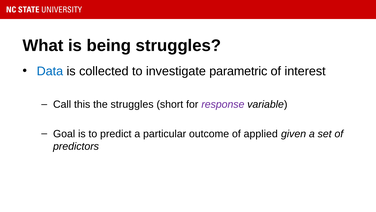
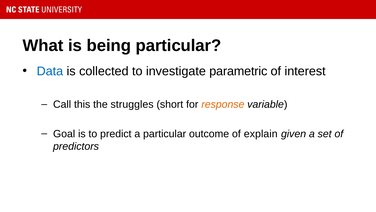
being struggles: struggles -> particular
response colour: purple -> orange
applied: applied -> explain
